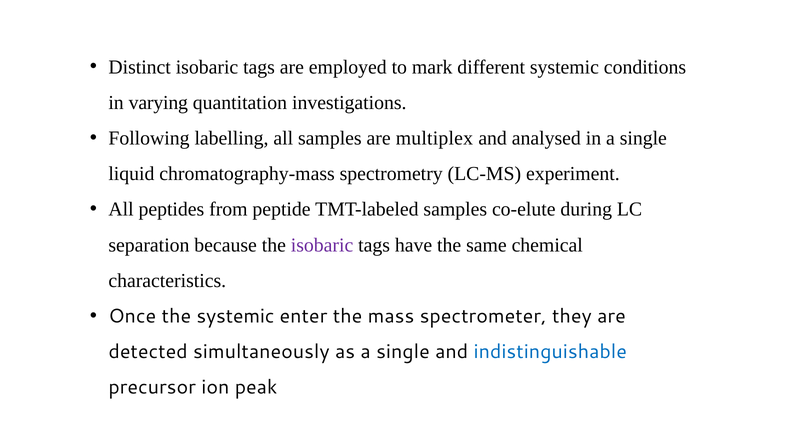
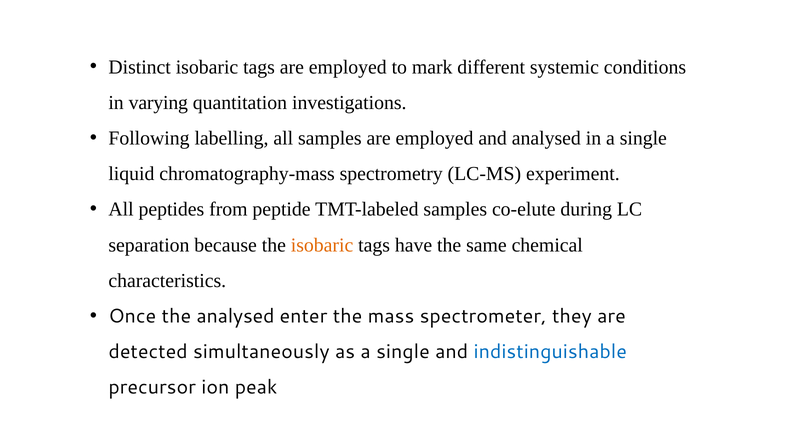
samples are multiplex: multiplex -> employed
isobaric at (322, 245) colour: purple -> orange
the systemic: systemic -> analysed
